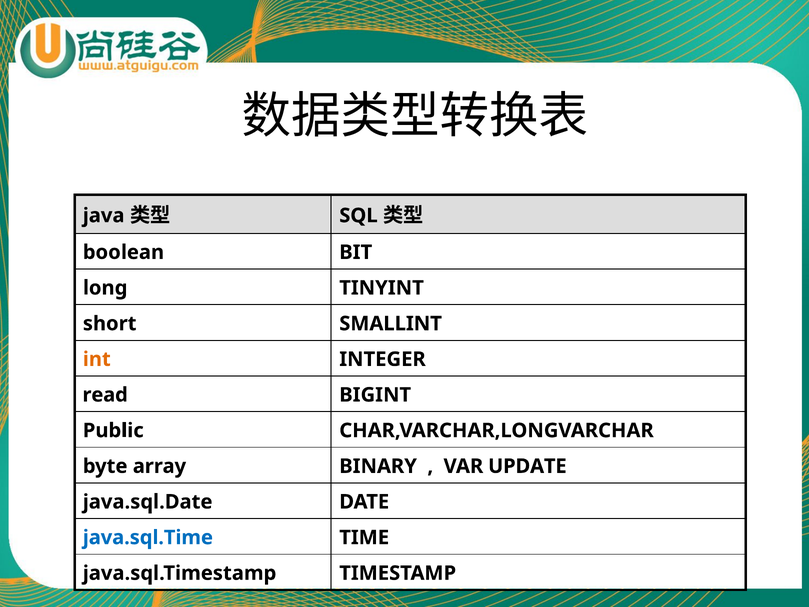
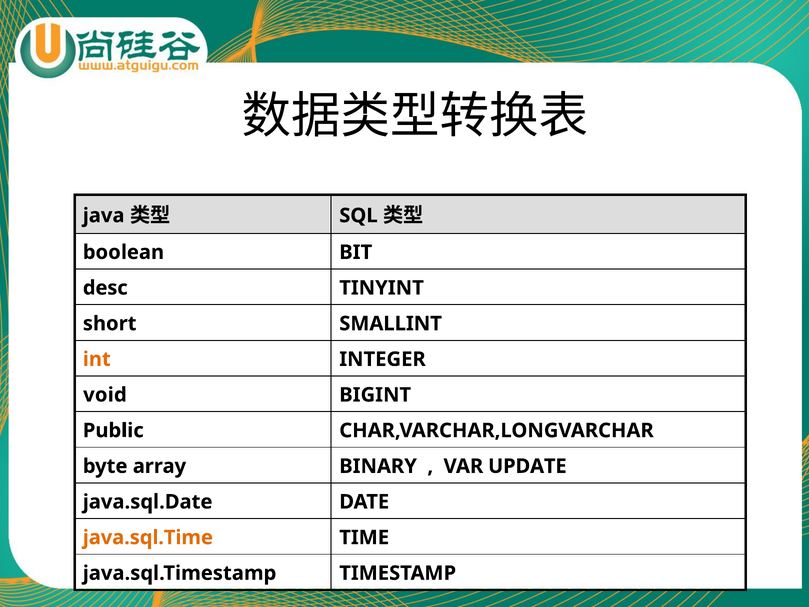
long: long -> desc
read: read -> void
java.sql.Time colour: blue -> orange
